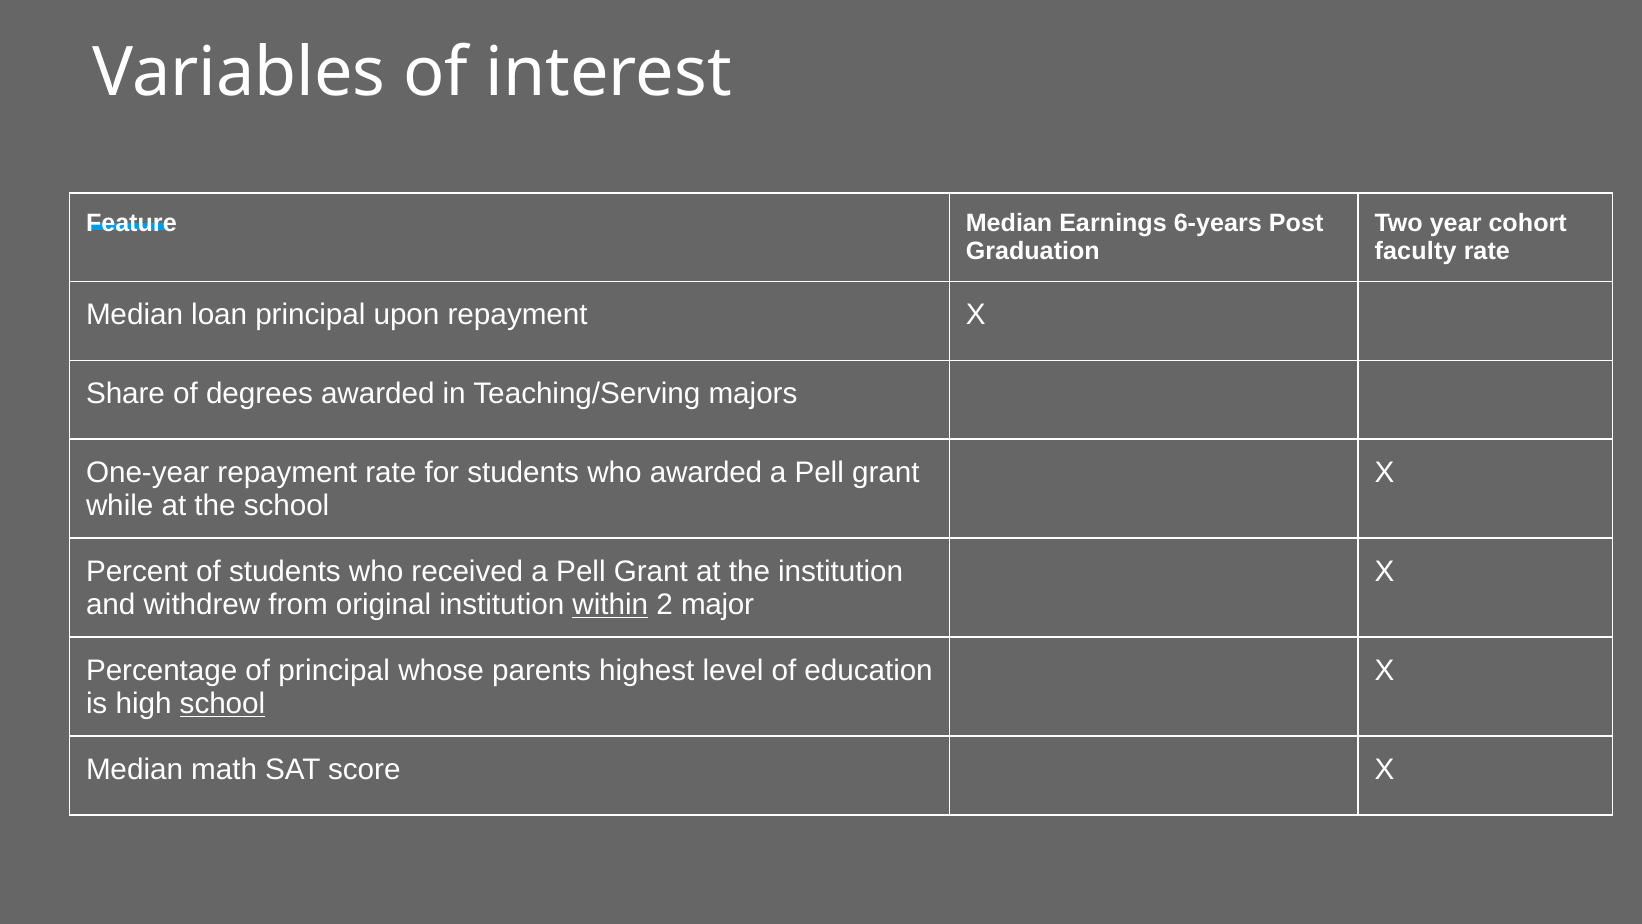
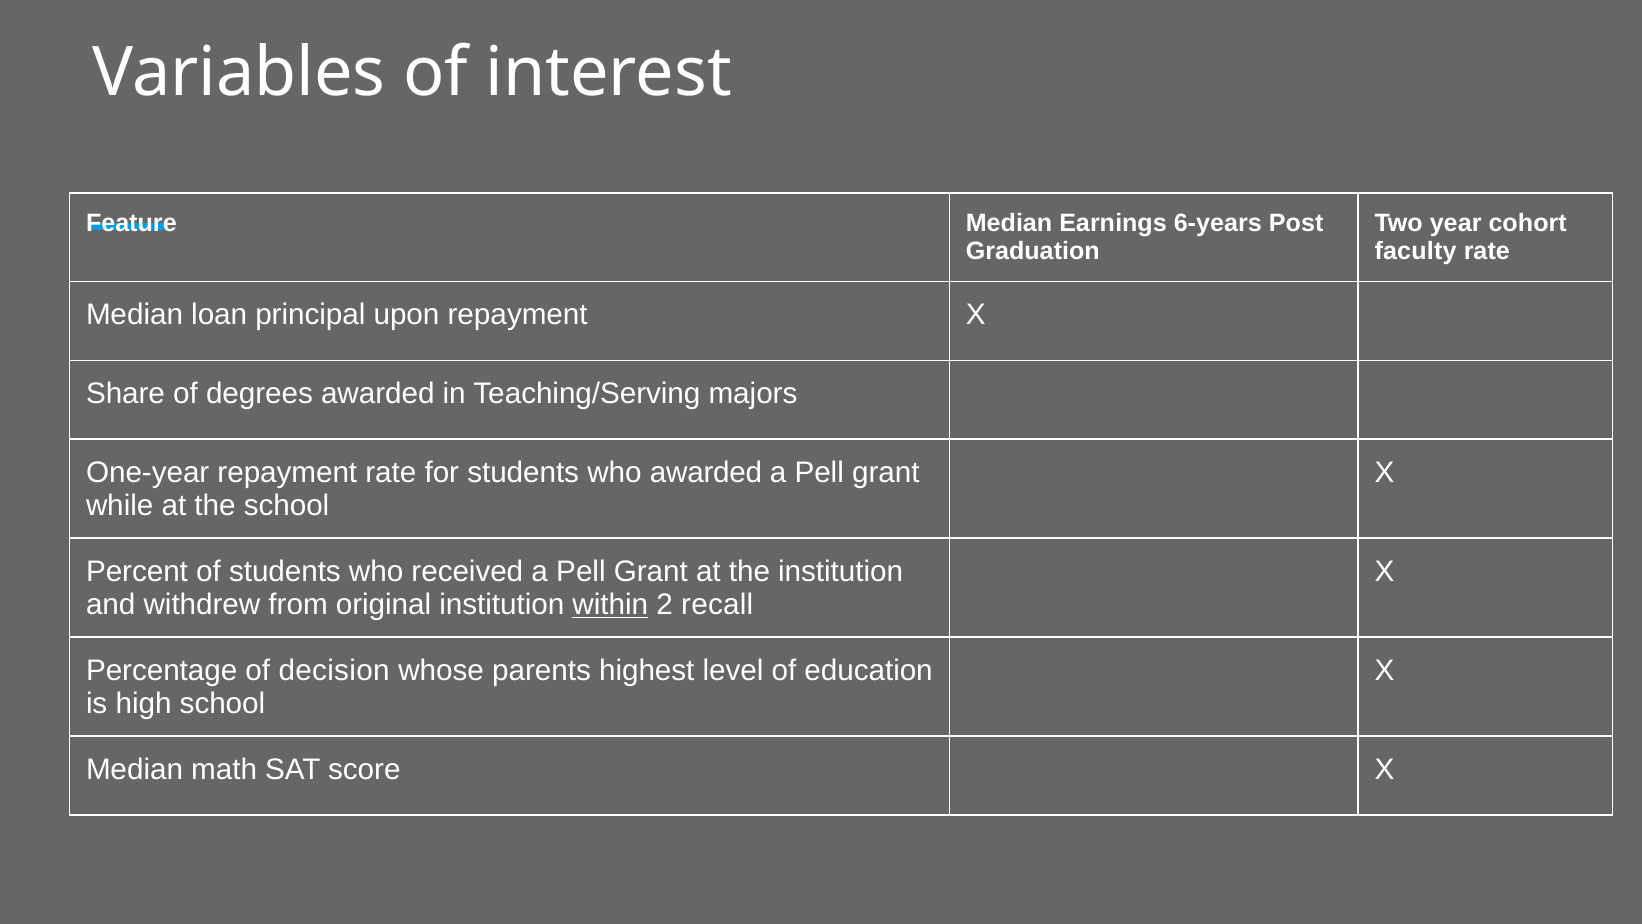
major: major -> recall
of principal: principal -> decision
school at (222, 703) underline: present -> none
